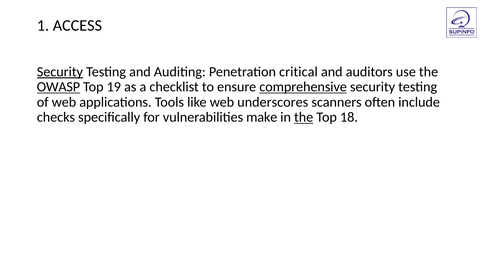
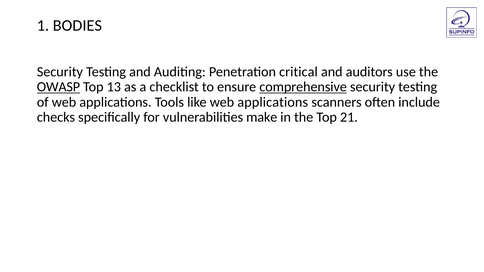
ACCESS: ACCESS -> BODIES
Security at (60, 72) underline: present -> none
19: 19 -> 13
like web underscores: underscores -> applications
the at (304, 117) underline: present -> none
18: 18 -> 21
